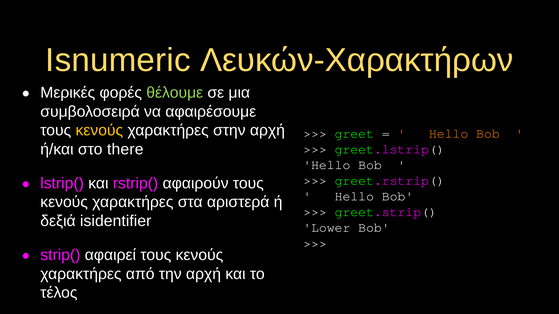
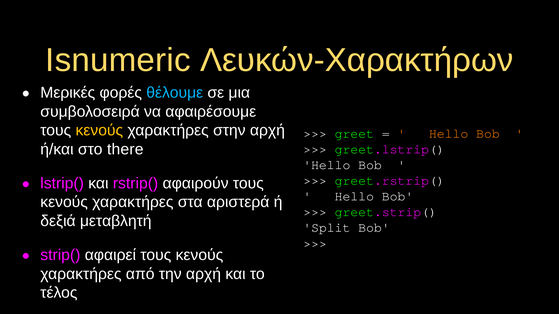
θέλουμε colour: light green -> light blue
isidentifier: isidentifier -> μεταβλητή
Lower: Lower -> Split
